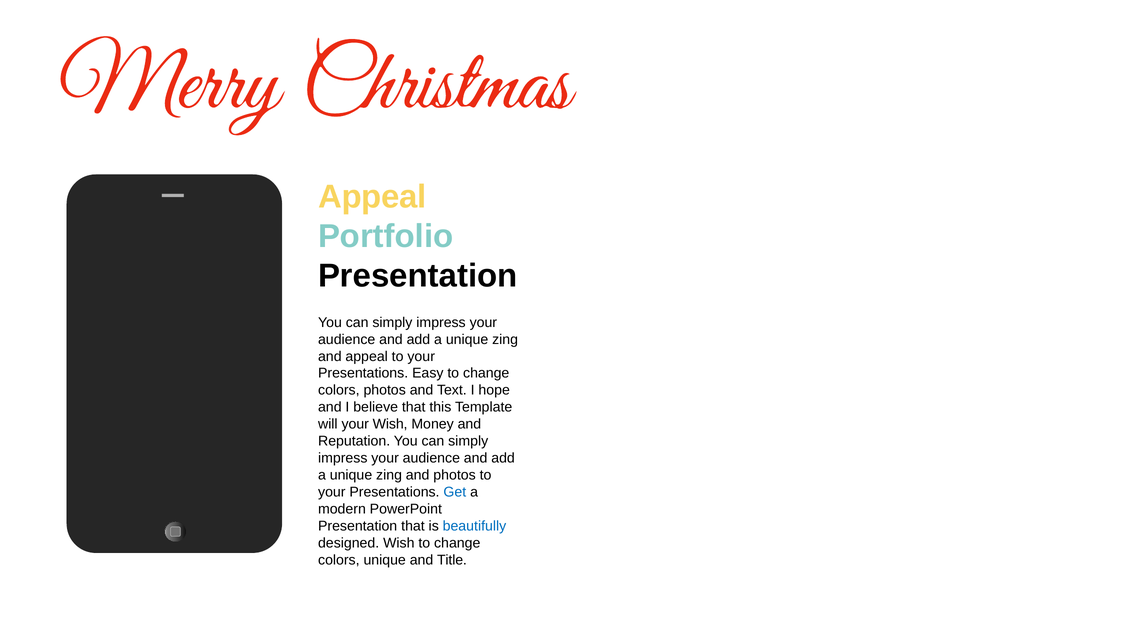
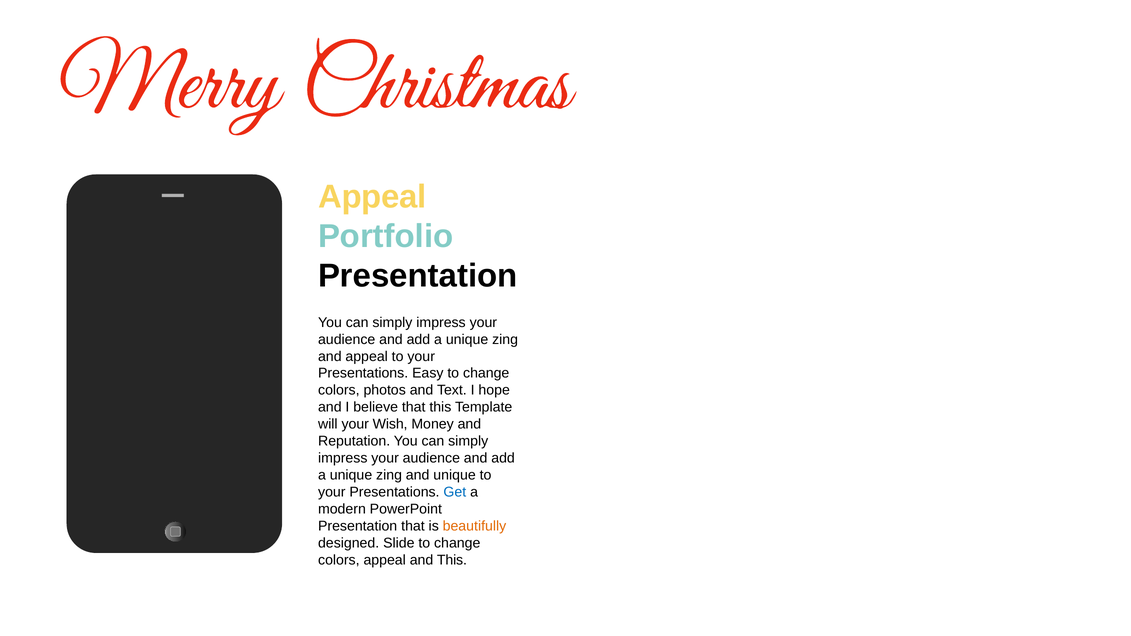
and photos: photos -> unique
beautifully colour: blue -> orange
designed Wish: Wish -> Slide
colors unique: unique -> appeal
and Title: Title -> This
